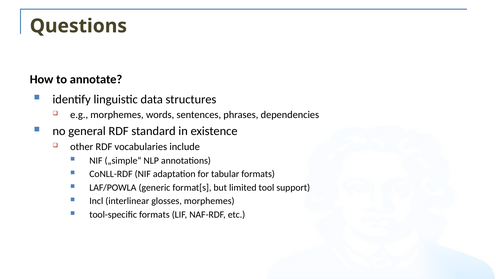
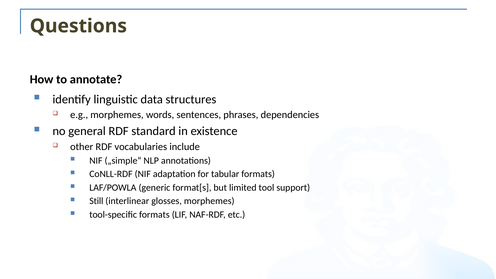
Incl: Incl -> Still
